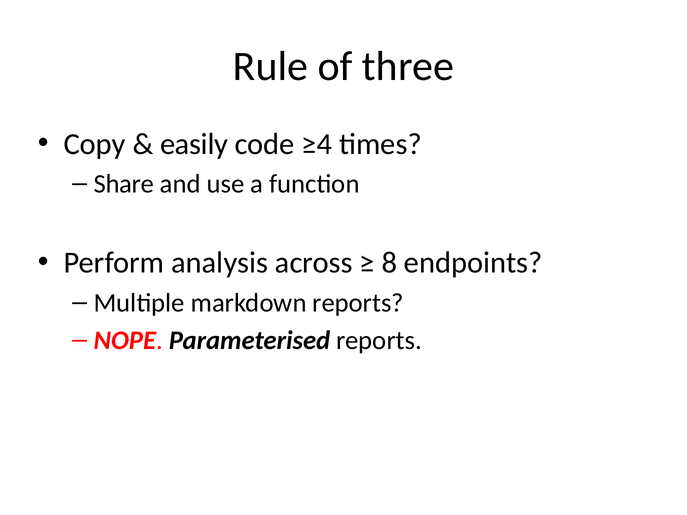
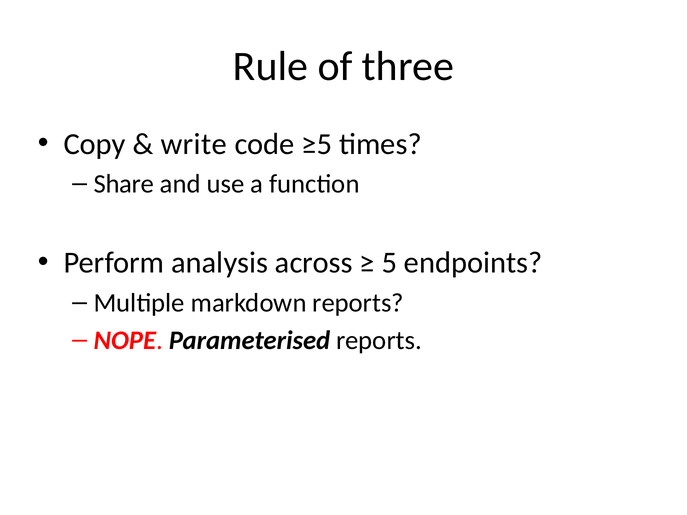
easily: easily -> write
≥4: ≥4 -> ≥5
8: 8 -> 5
